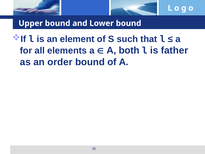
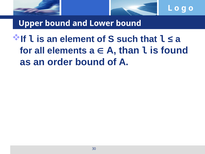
both: both -> than
father: father -> found
